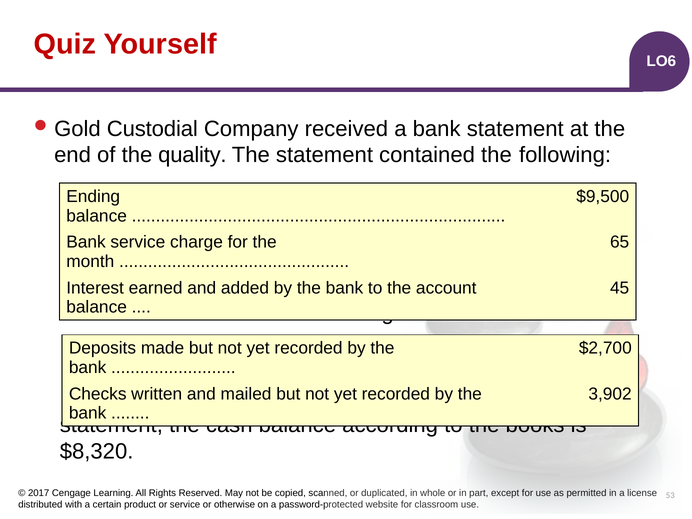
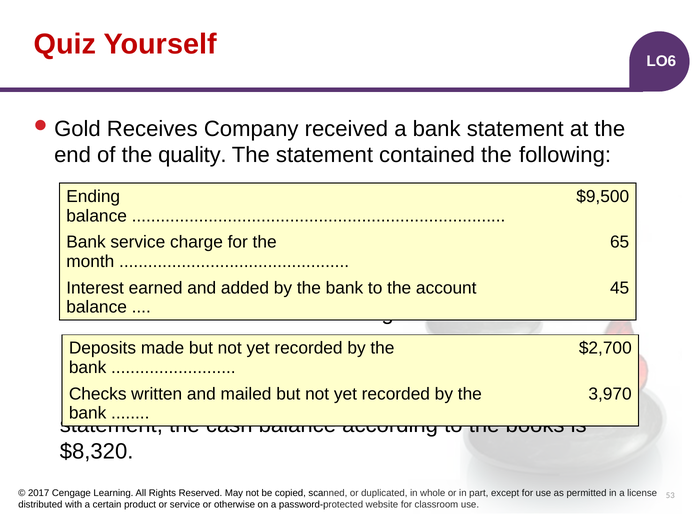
Custodial: Custodial -> Receives
3,902: 3,902 -> 3,970
